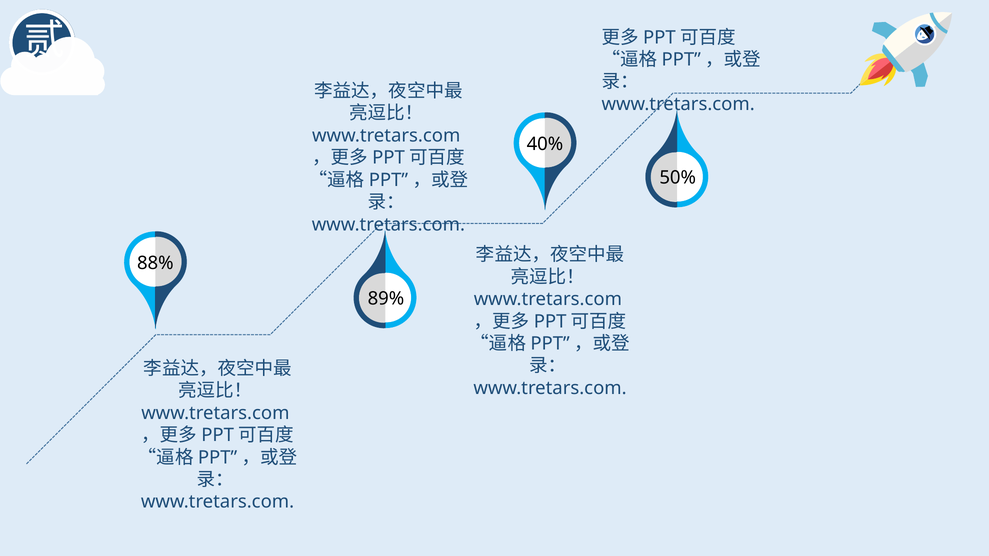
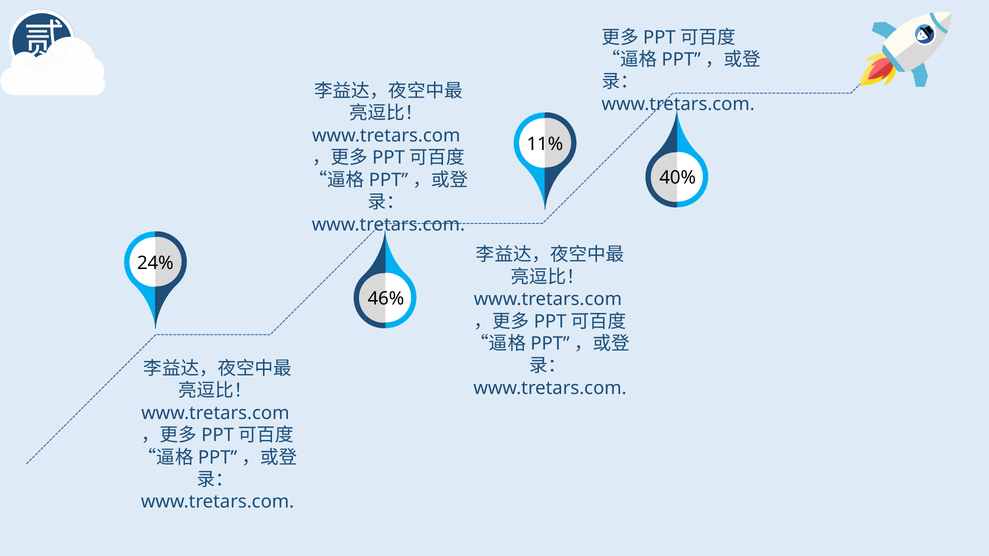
40%: 40% -> 11%
50%: 50% -> 40%
88%: 88% -> 24%
89%: 89% -> 46%
